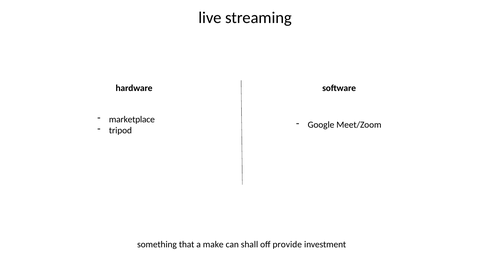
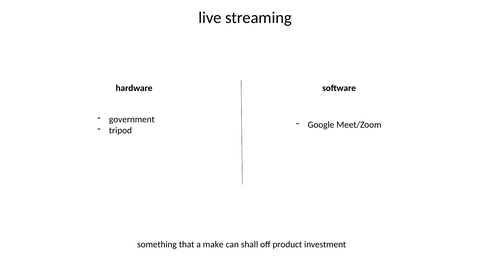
marketplace: marketplace -> government
provide: provide -> product
